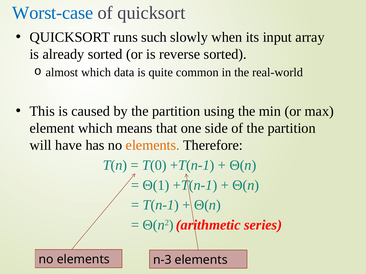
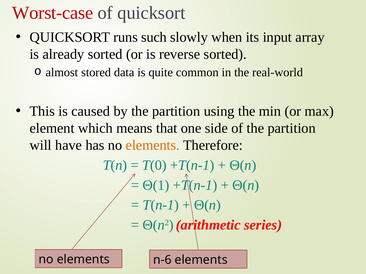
Worst-case colour: blue -> red
almost which: which -> stored
n-3: n-3 -> n-6
